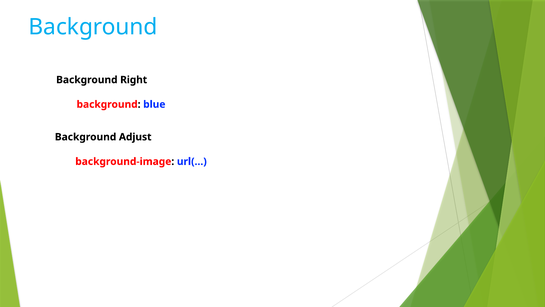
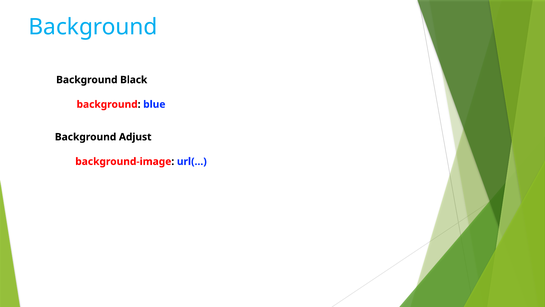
Right: Right -> Black
